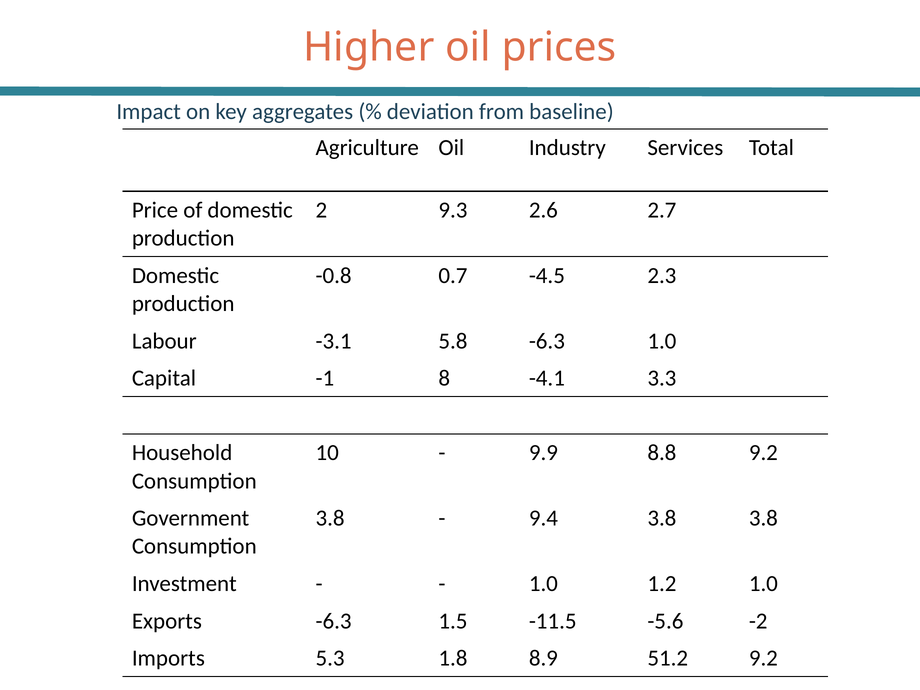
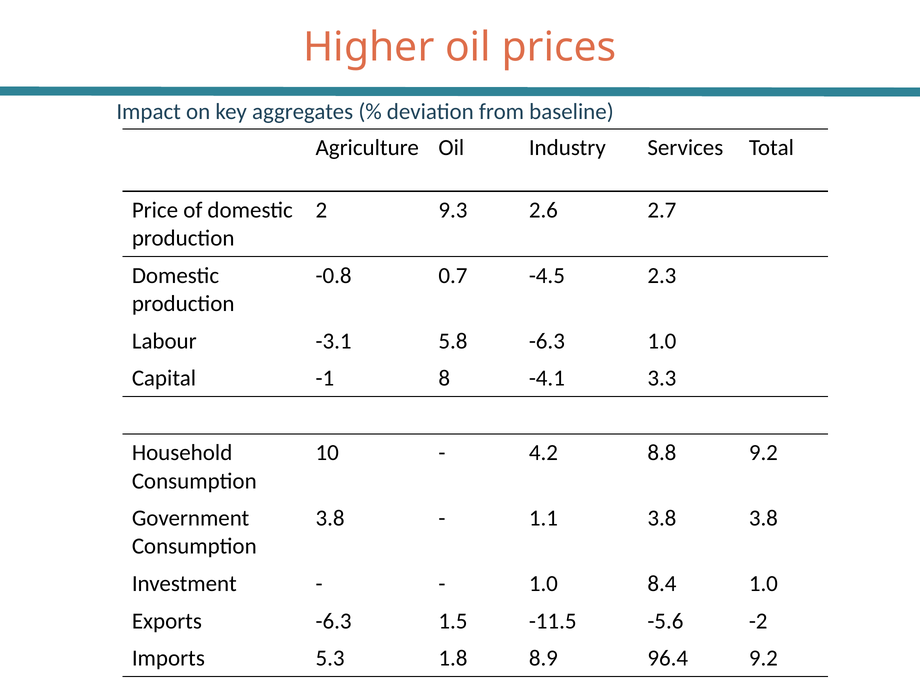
9.9: 9.9 -> 4.2
9.4: 9.4 -> 1.1
1.2: 1.2 -> 8.4
51.2: 51.2 -> 96.4
